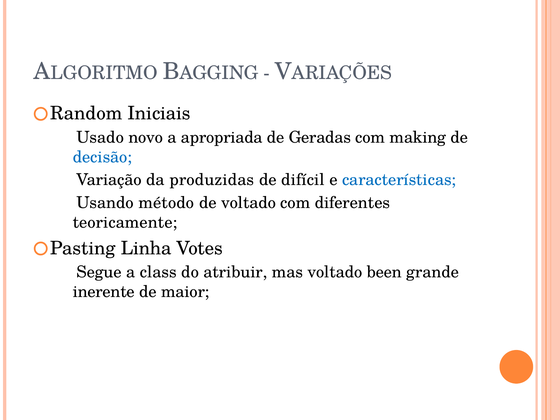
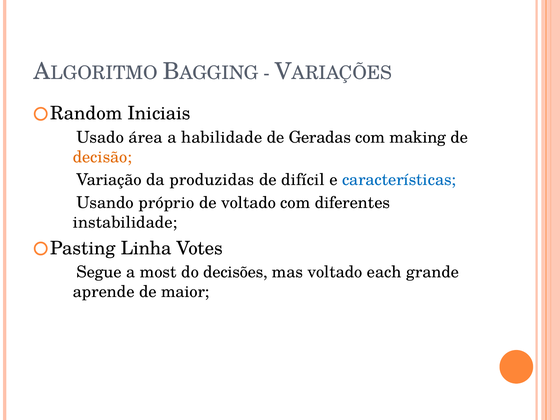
novo: novo -> área
apropriada: apropriada -> habilidade
decisão colour: blue -> orange
método: método -> próprio
teoricamente: teoricamente -> instabilidade
class: class -> most
atribuir: atribuir -> decisões
been: been -> each
inerente: inerente -> aprende
